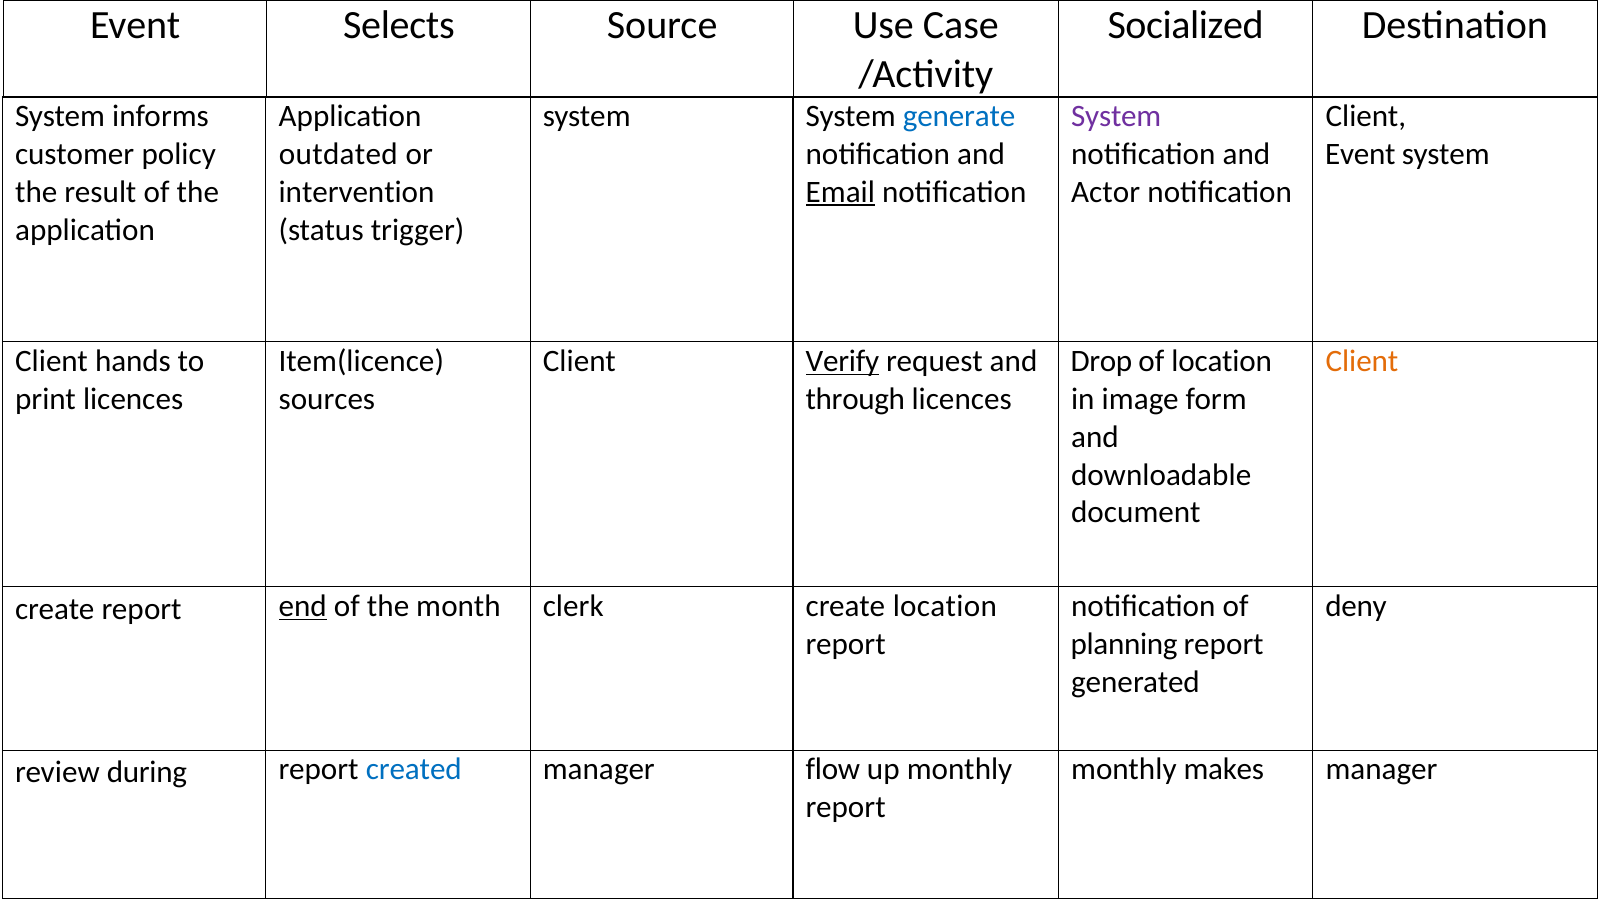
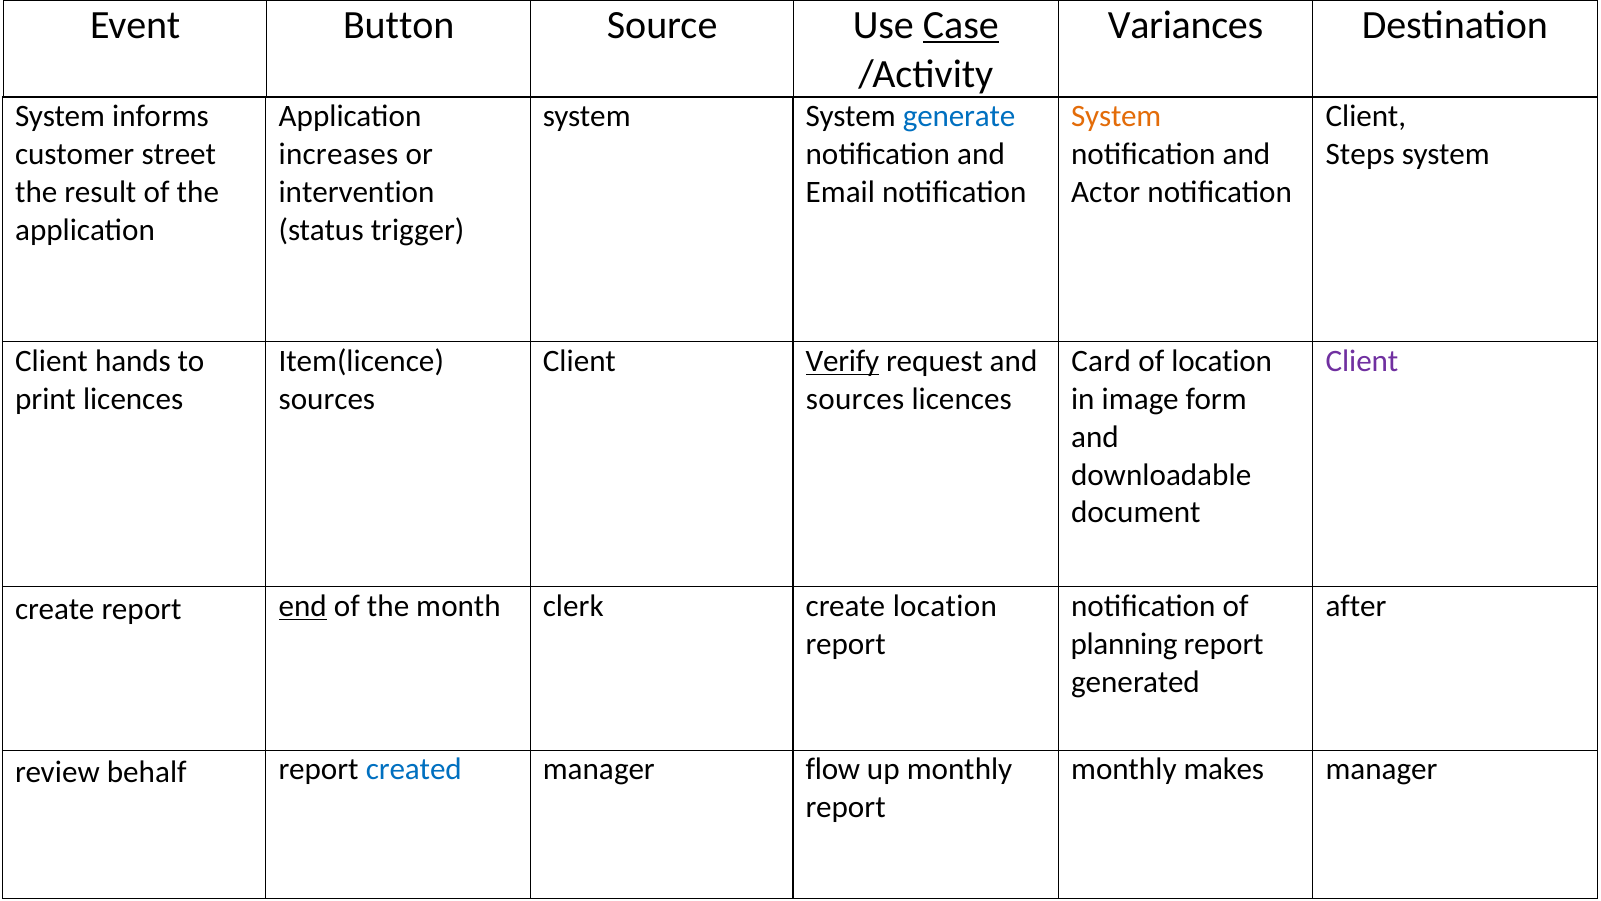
Selects: Selects -> Button
Case underline: none -> present
Socialized: Socialized -> Variances
System at (1116, 116) colour: purple -> orange
policy: policy -> street
outdated: outdated -> increases
Event at (1360, 154): Event -> Steps
Email underline: present -> none
Drop: Drop -> Card
Client at (1362, 361) colour: orange -> purple
through at (855, 399): through -> sources
deny: deny -> after
during: during -> behalf
